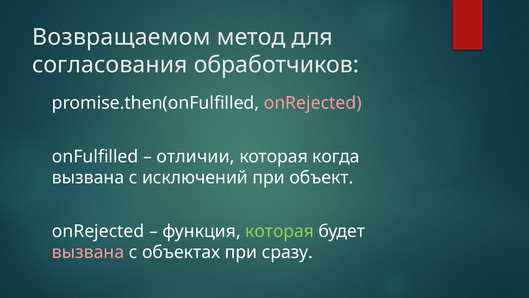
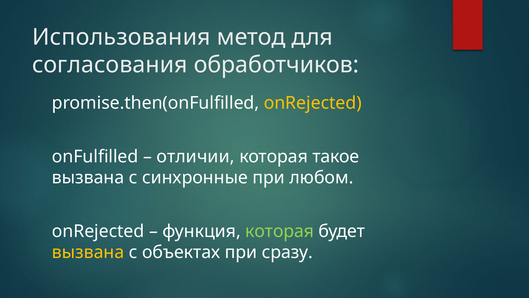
Возвращаемом: Возвращаемом -> Использования
onRejected at (313, 103) colour: pink -> yellow
когда: когда -> такое
исключений: исключений -> синхронные
объект: объект -> любом
вызвана at (88, 252) colour: pink -> yellow
